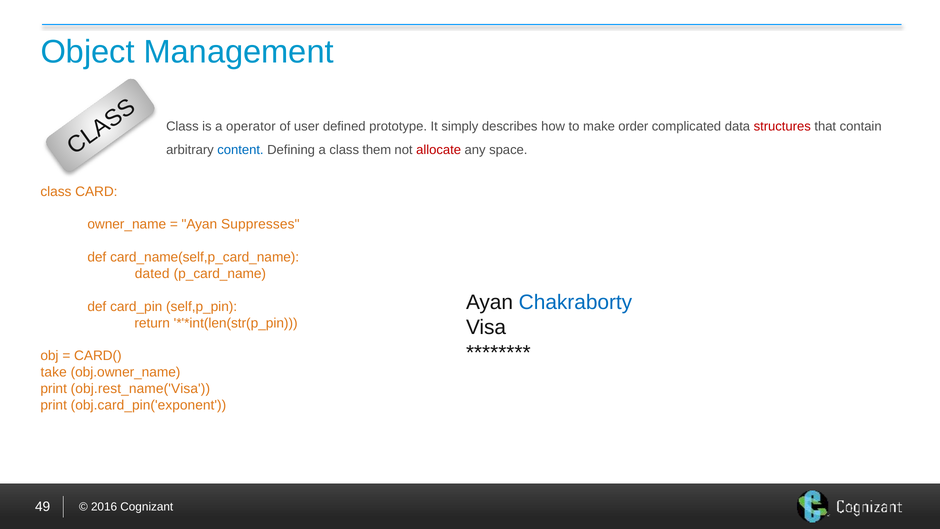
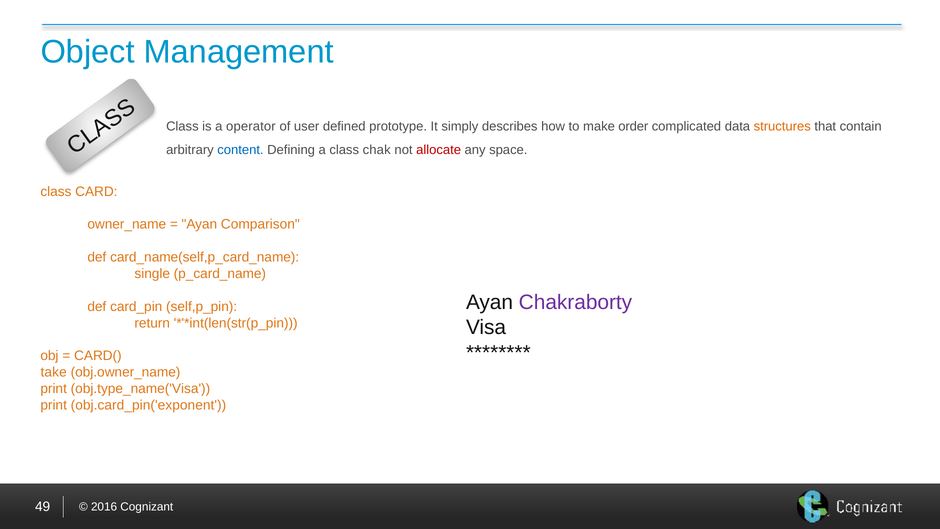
structures colour: red -> orange
them: them -> chak
Suppresses: Suppresses -> Comparison
dated: dated -> single
Chakraborty colour: blue -> purple
obj.rest_name('Visa: obj.rest_name('Visa -> obj.type_name('Visa
